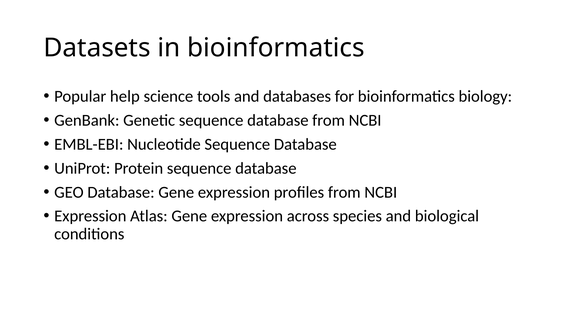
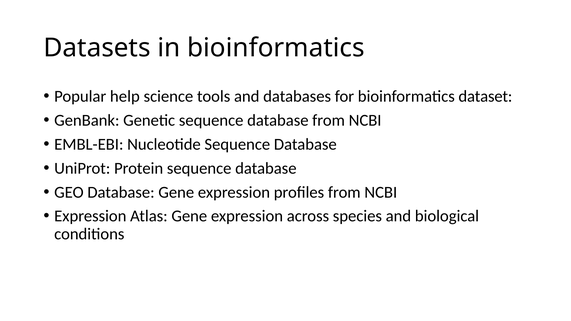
biology: biology -> dataset
